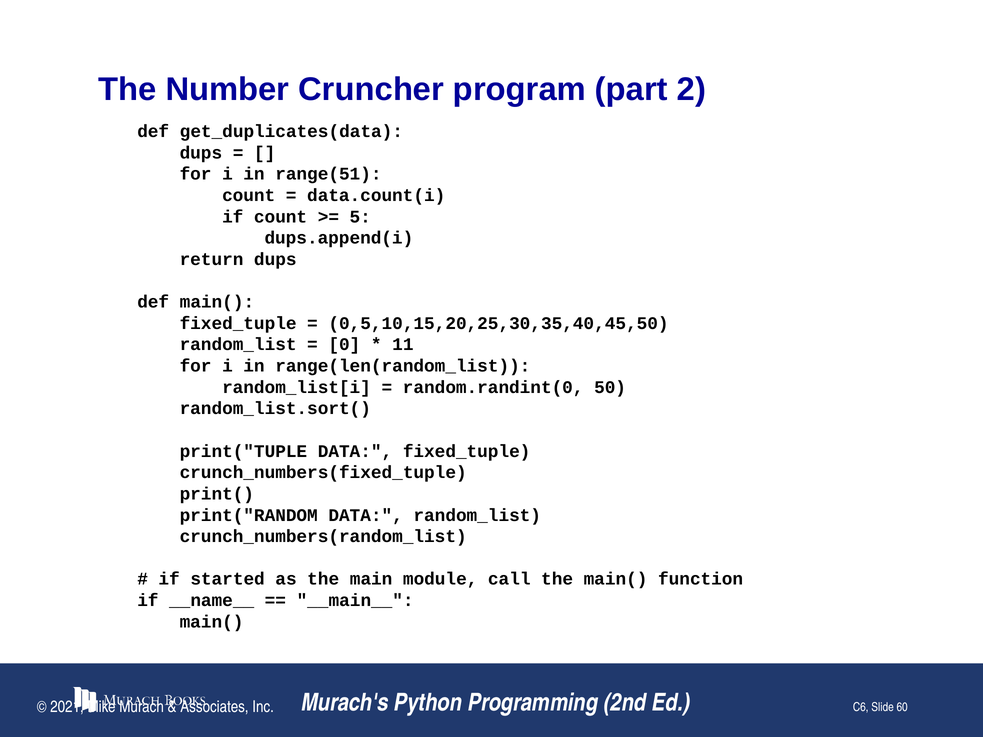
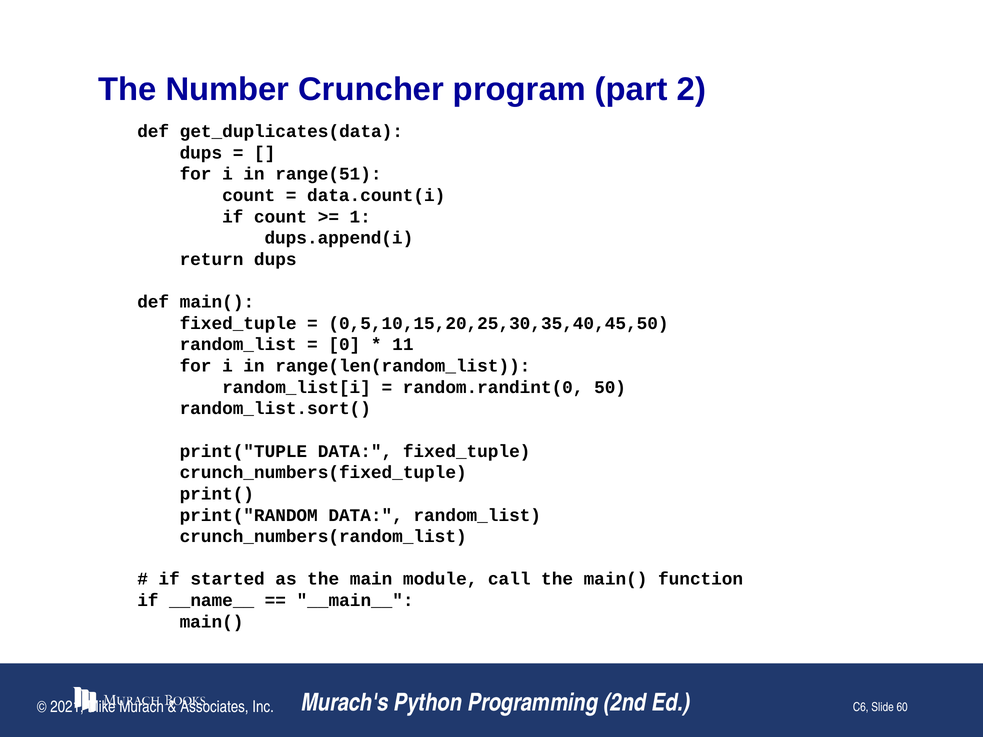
5: 5 -> 1
